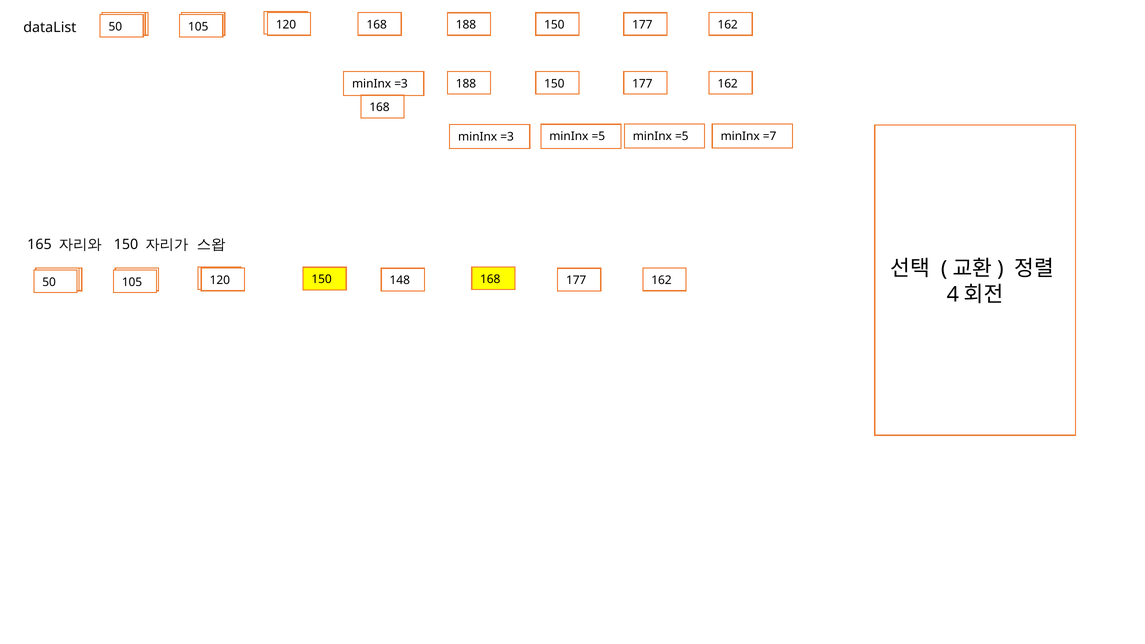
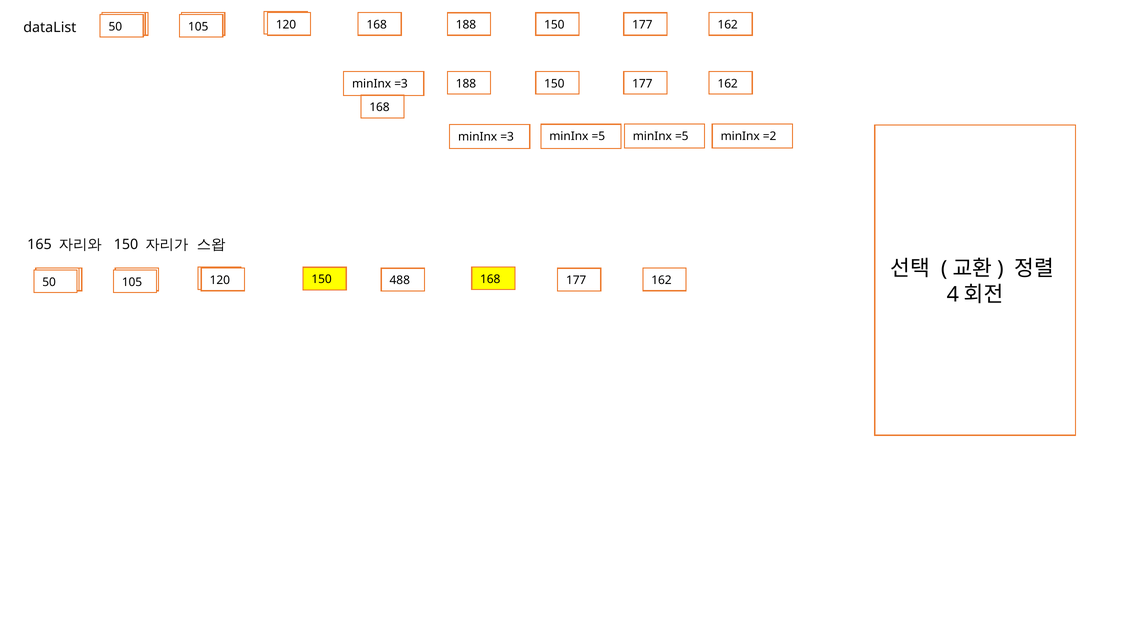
=7: =7 -> =2
148: 148 -> 488
